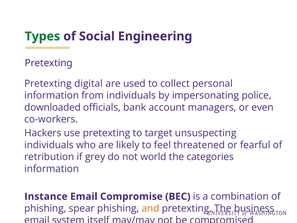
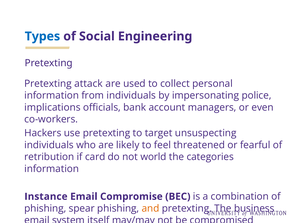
Types colour: green -> blue
digital: digital -> attack
downloaded: downloaded -> implications
grey: grey -> card
